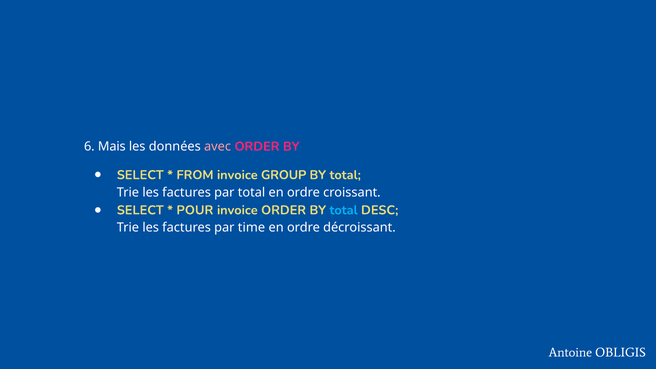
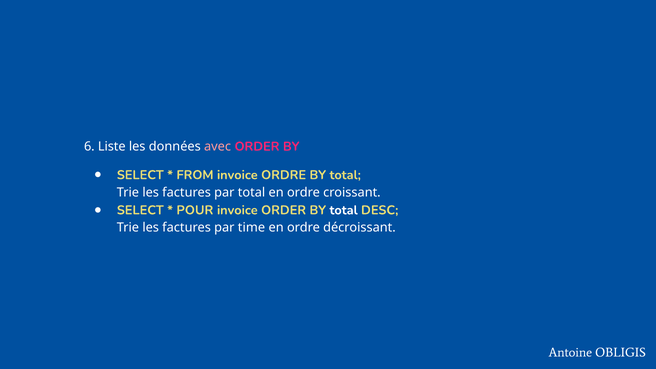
Mais: Mais -> Liste
invoice GROUP: GROUP -> ORDRE
total at (344, 210) colour: light blue -> white
